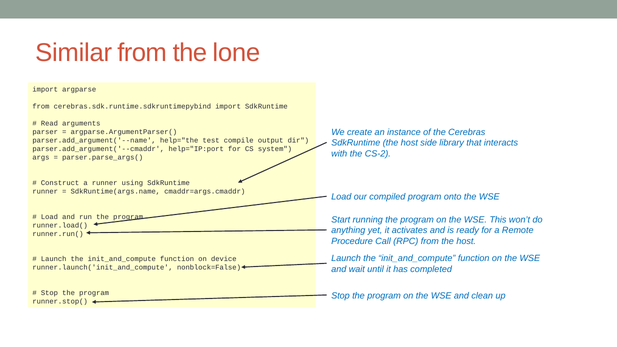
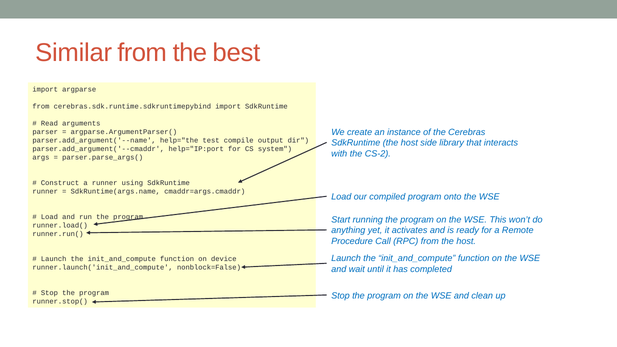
lone: lone -> best
